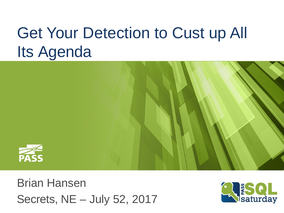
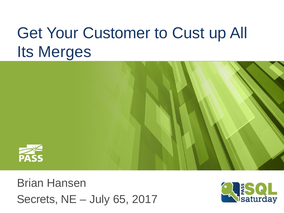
Detection: Detection -> Customer
Agenda: Agenda -> Merges
52: 52 -> 65
